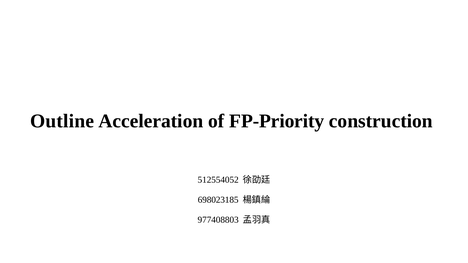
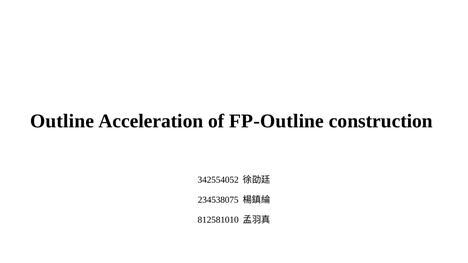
FP-Priority: FP-Priority -> FP-Outline
512554052: 512554052 -> 342554052
698023185: 698023185 -> 234538075
977408803: 977408803 -> 812581010
